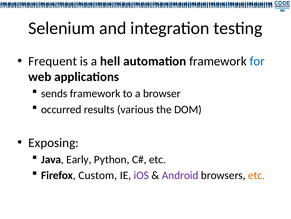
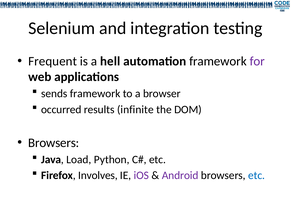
for colour: blue -> purple
various: various -> infinite
Exposing at (54, 142): Exposing -> Browsers
Early: Early -> Load
Custom: Custom -> Involves
etc at (257, 175) colour: orange -> blue
